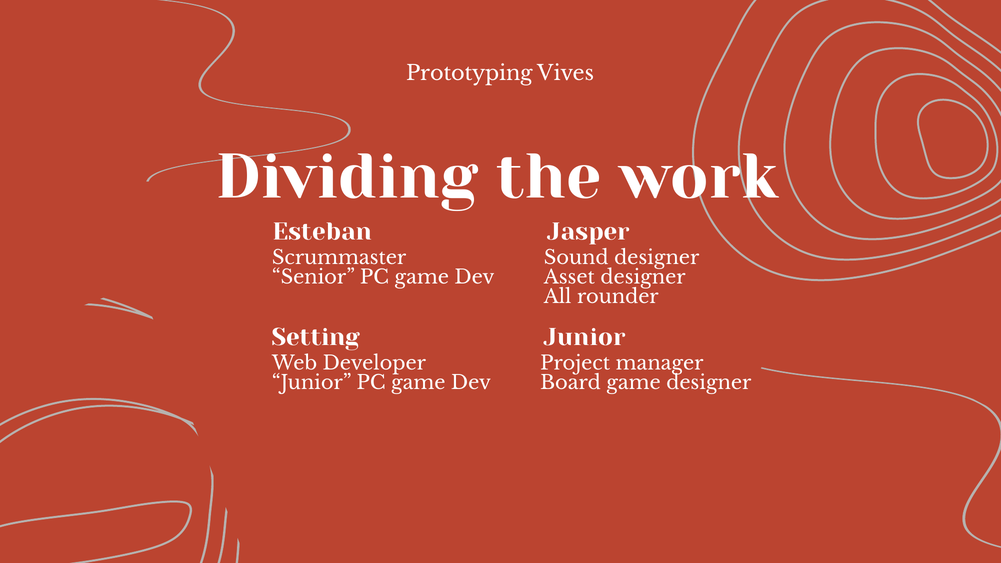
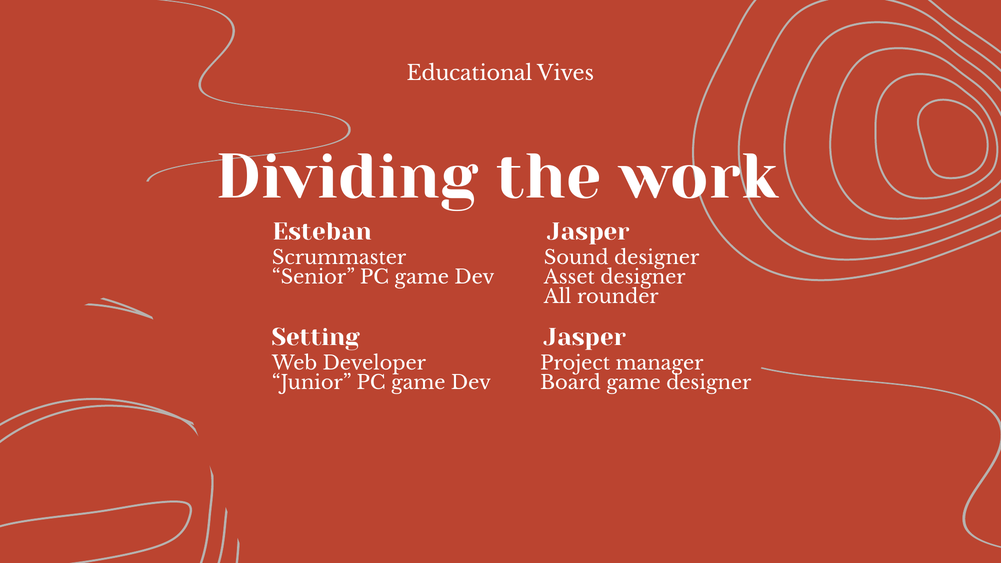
Prototyping: Prototyping -> Educational
Junior at (585, 337): Junior -> Jasper
